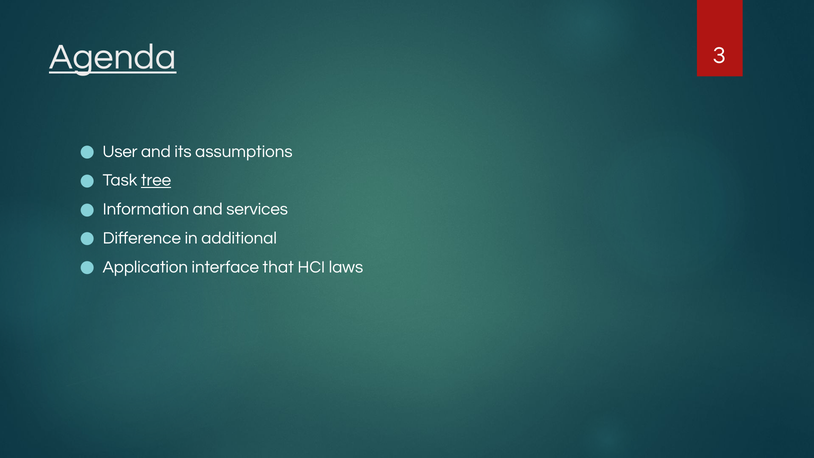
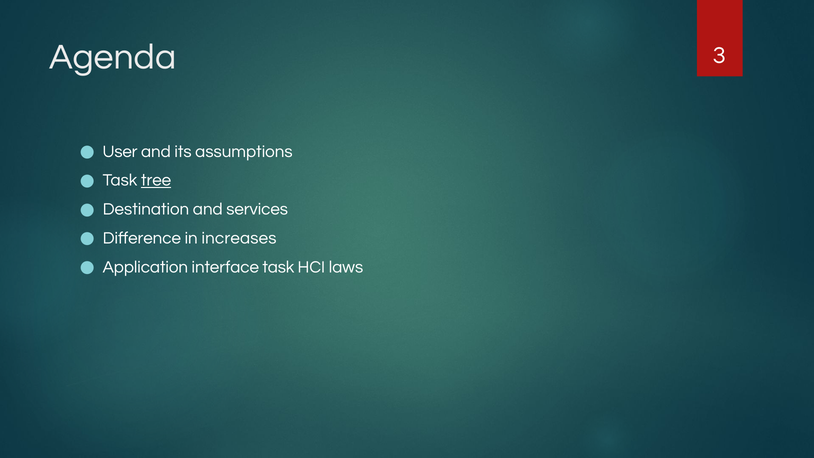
Agenda underline: present -> none
Information: Information -> Destination
additional: additional -> increases
interface that: that -> task
